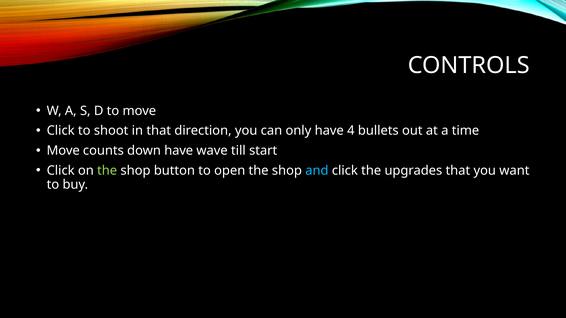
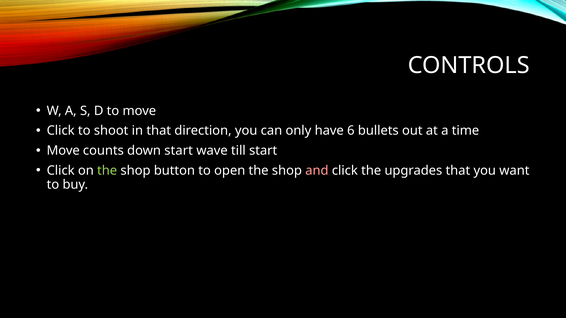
4: 4 -> 6
down have: have -> start
and colour: light blue -> pink
